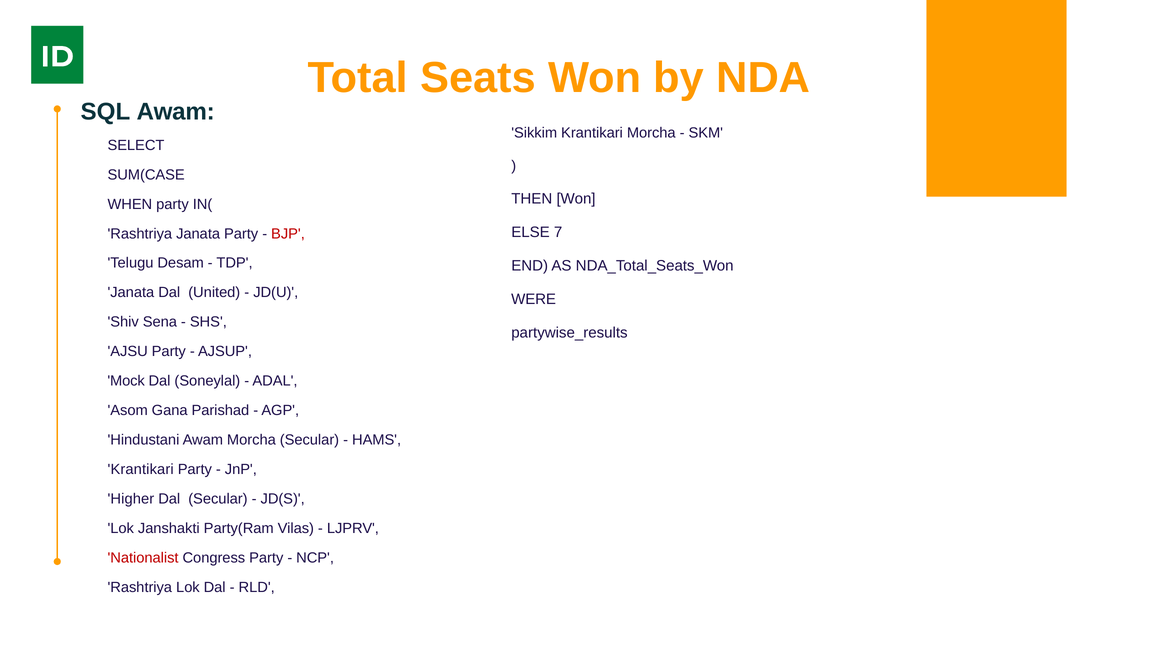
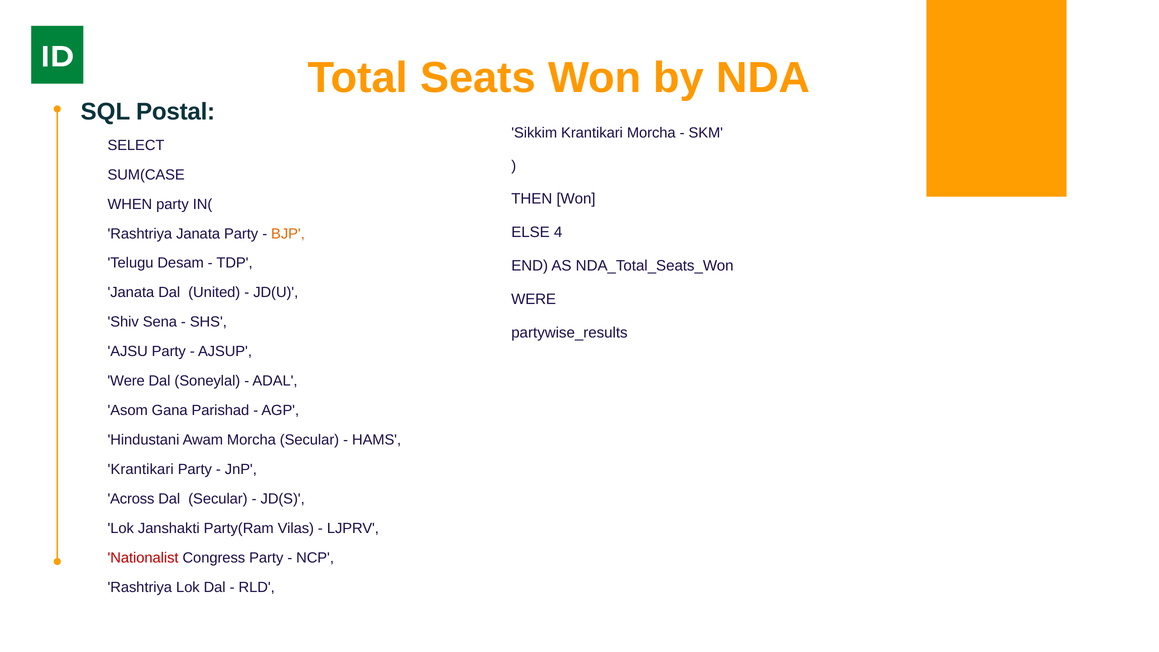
SQL Awam: Awam -> Postal
7: 7 -> 4
BJP colour: red -> orange
Mock at (126, 381): Mock -> Were
Higher: Higher -> Across
